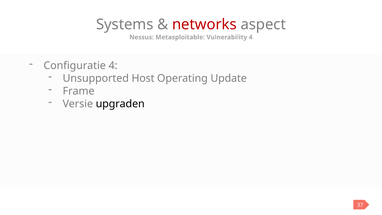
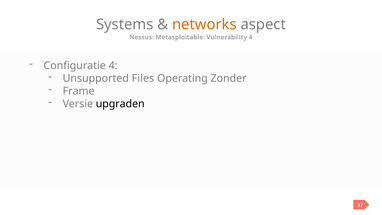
networks colour: red -> orange
Host: Host -> Files
Update: Update -> Zonder
